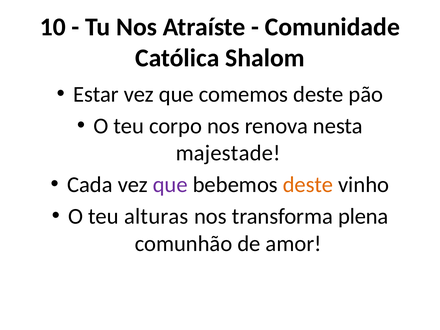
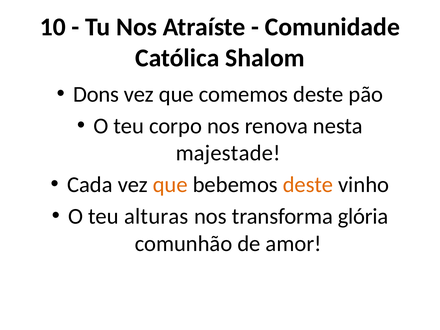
Estar: Estar -> Dons
que at (170, 185) colour: purple -> orange
plena: plena -> glória
